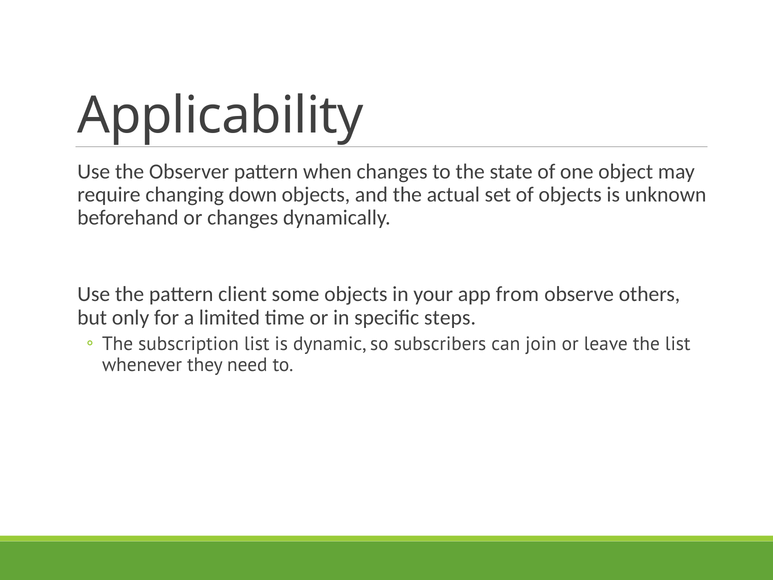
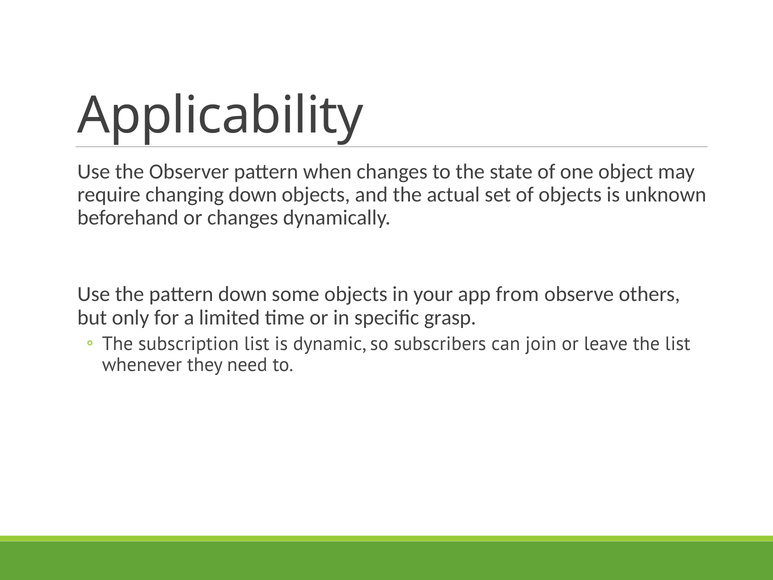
pattern client: client -> down
steps: steps -> grasp
